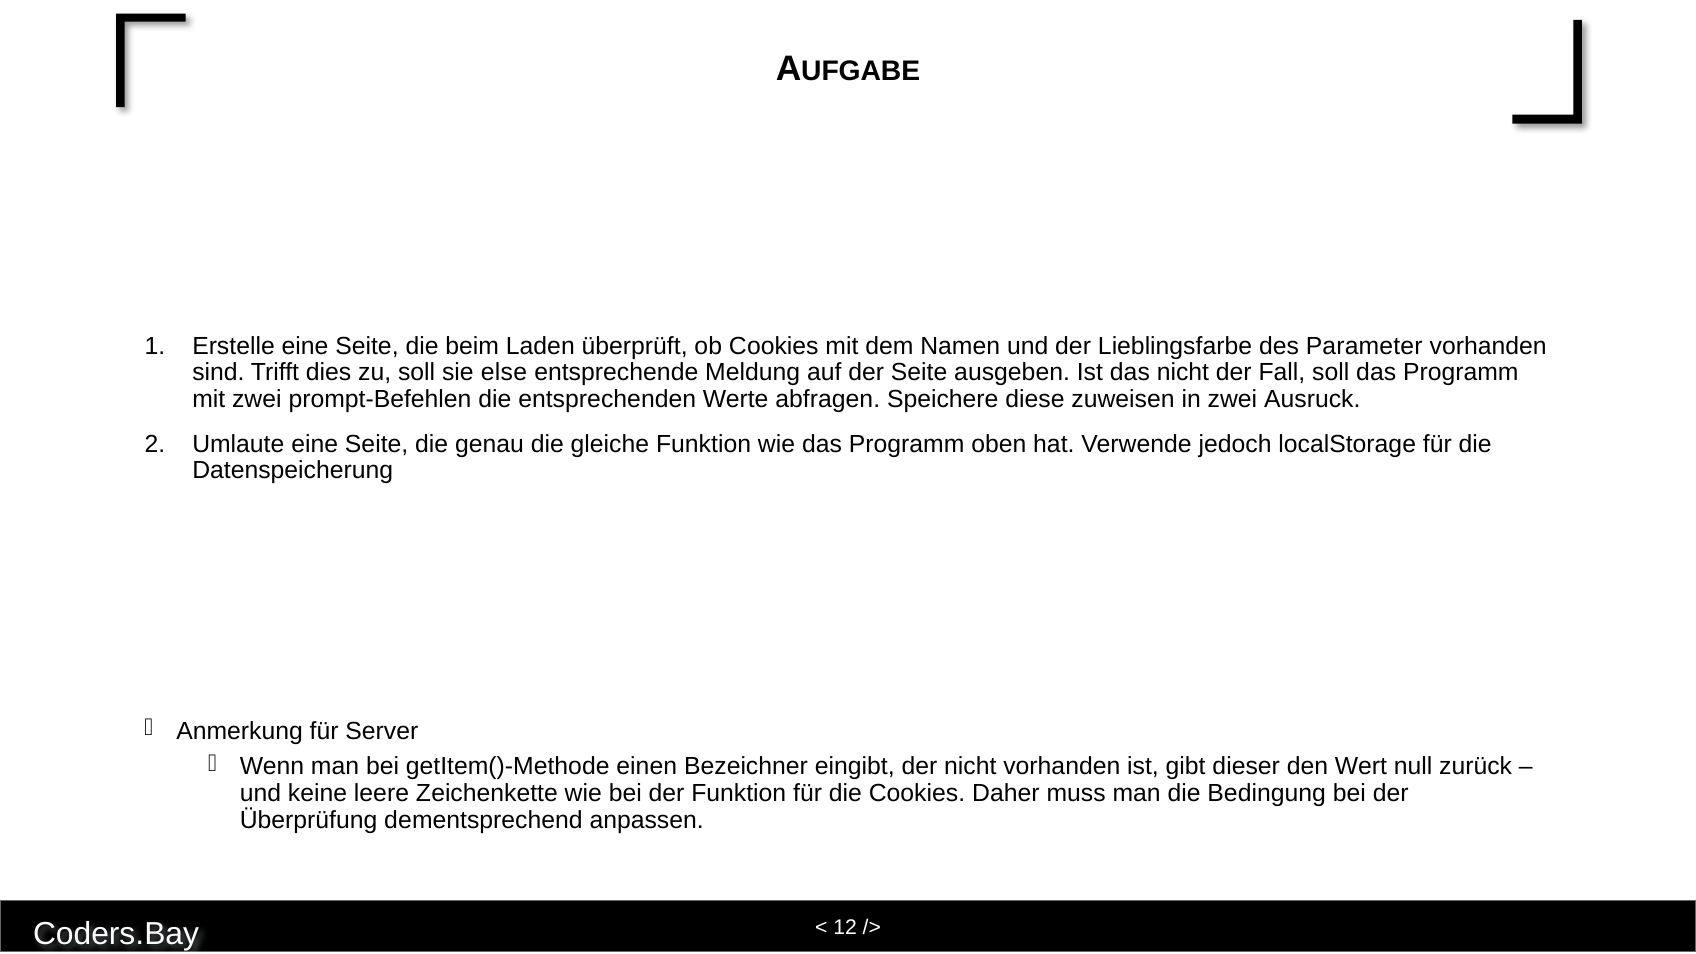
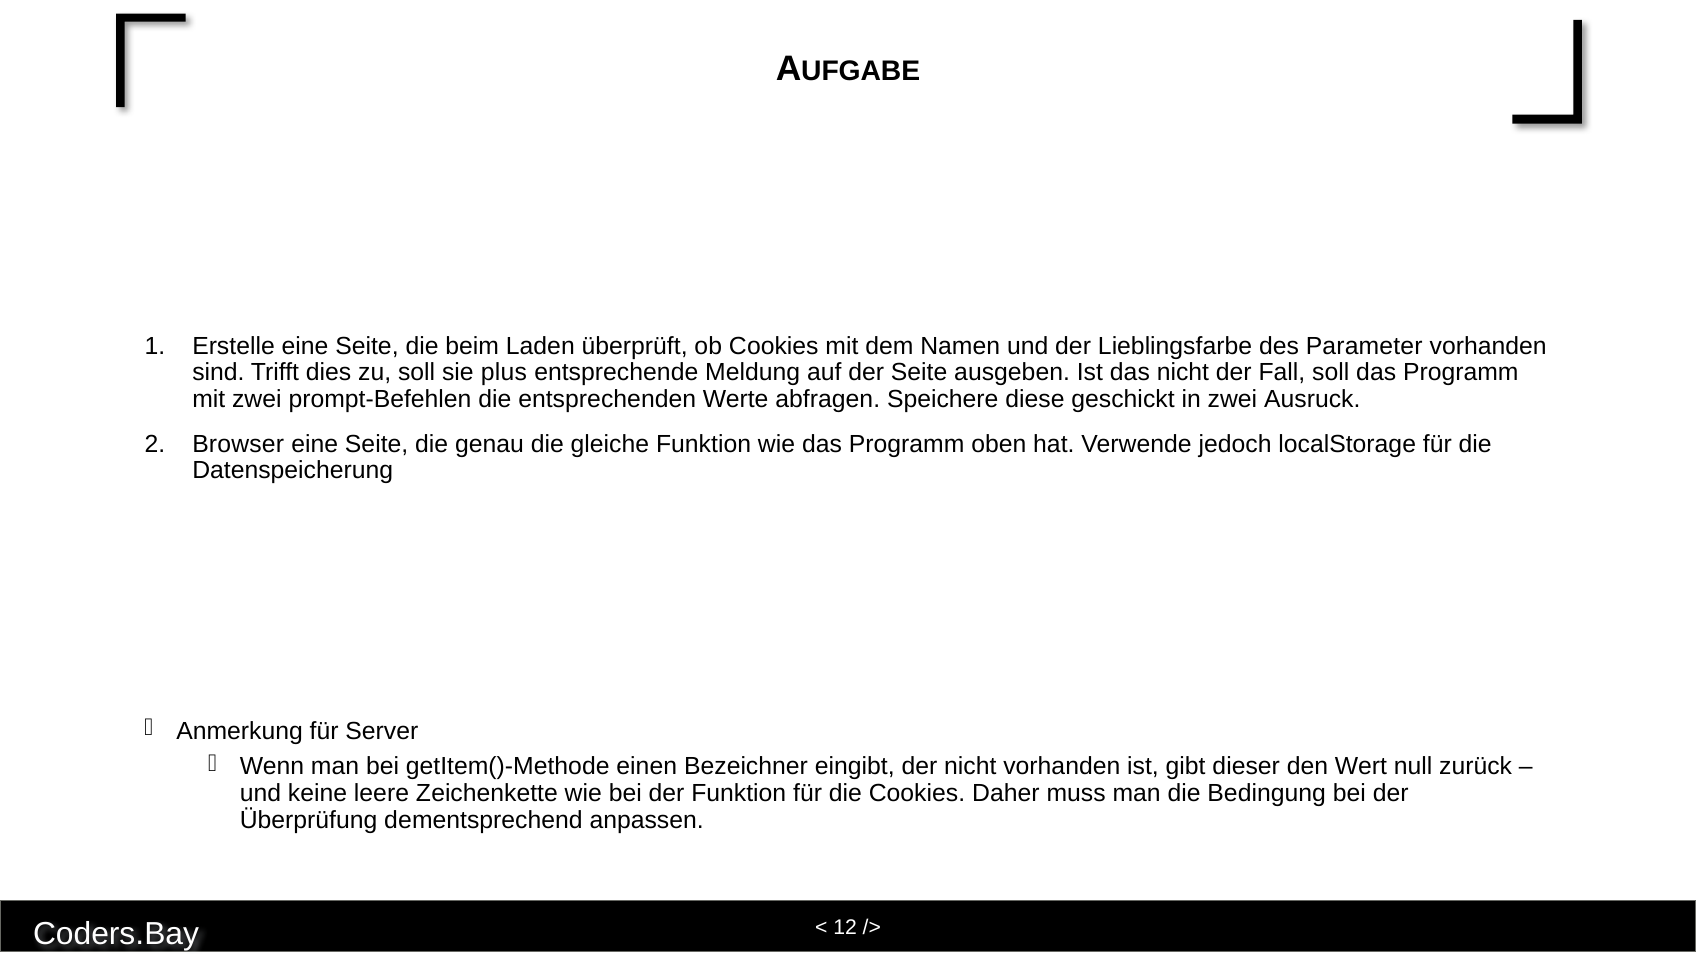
else: else -> plus
zuweisen: zuweisen -> geschickt
Umlaute: Umlaute -> Browser
